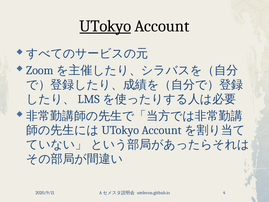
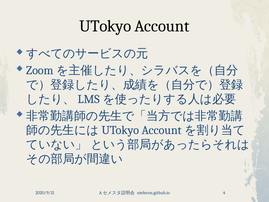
UTokyo underline: present -> none
